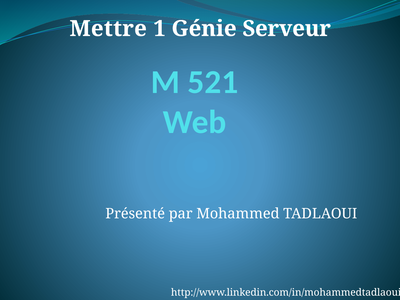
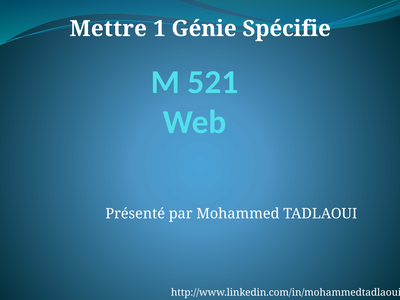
Serveur: Serveur -> Spécifie
